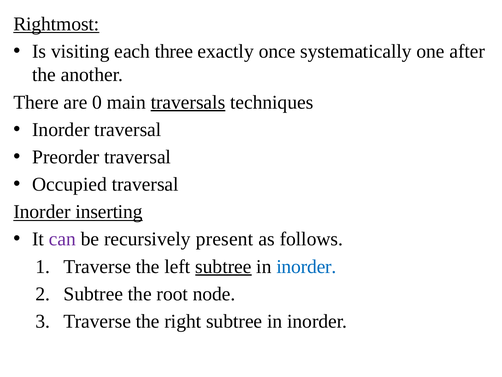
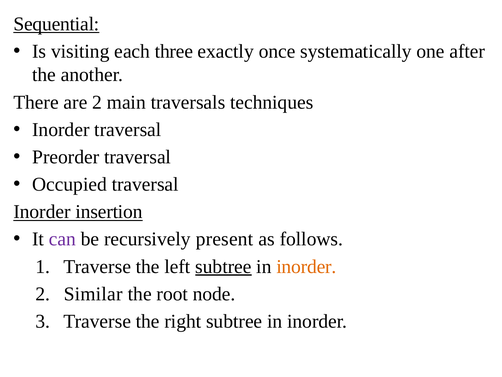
Rightmost: Rightmost -> Sequential
are 0: 0 -> 2
traversals underline: present -> none
inserting: inserting -> insertion
inorder at (306, 266) colour: blue -> orange
Subtree at (93, 294): Subtree -> Similar
